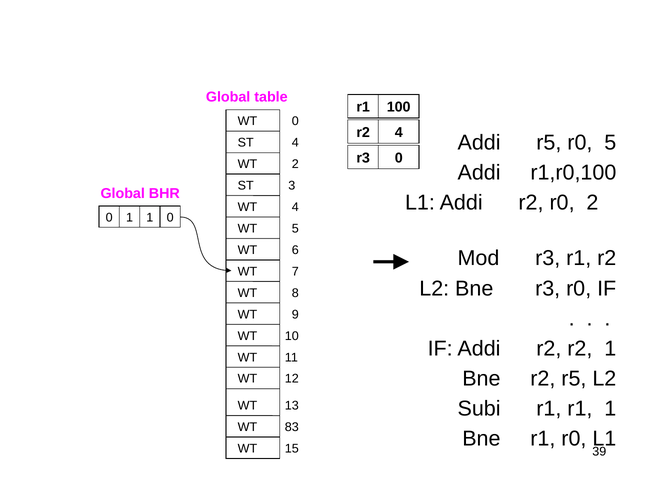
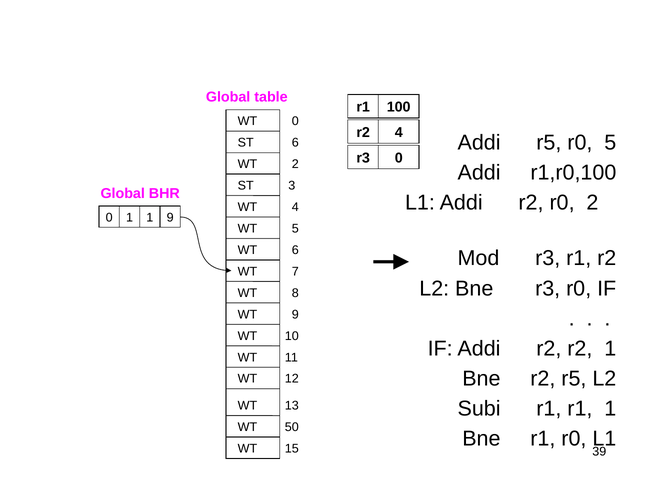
4 at (295, 143): 4 -> 6
0 0: 0 -> 9
83: 83 -> 50
